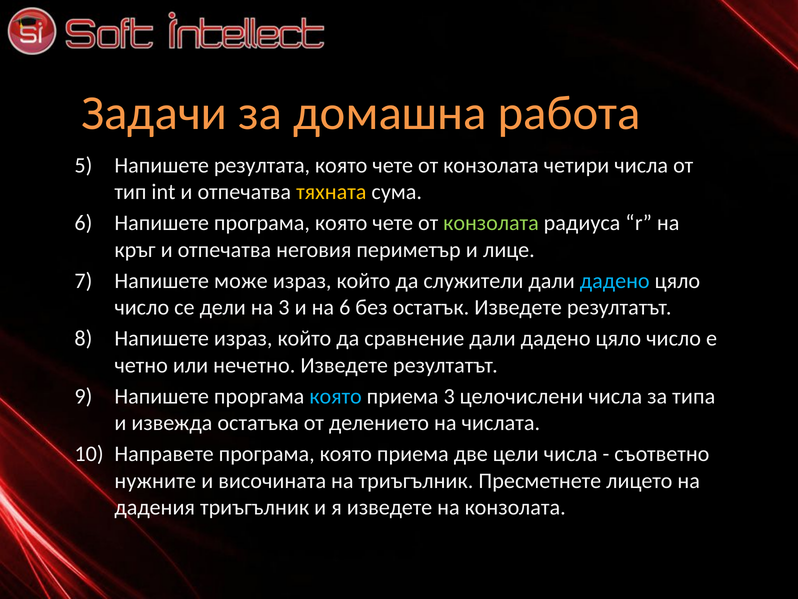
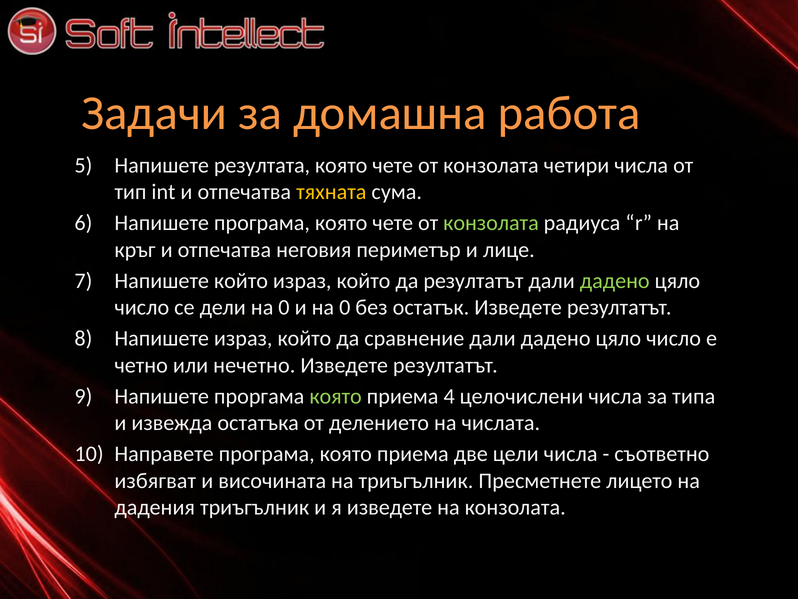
Напишете може: може -> който
да служители: служители -> резултатът
дадено at (615, 281) colour: light blue -> light green
дели на 3: 3 -> 0
и на 6: 6 -> 0
която at (336, 396) colour: light blue -> light green
приема 3: 3 -> 4
нужните: нужните -> избягват
